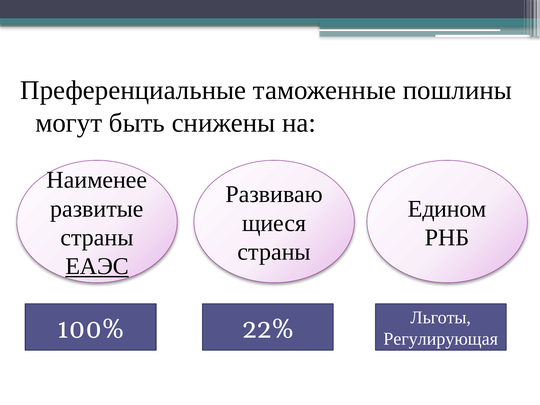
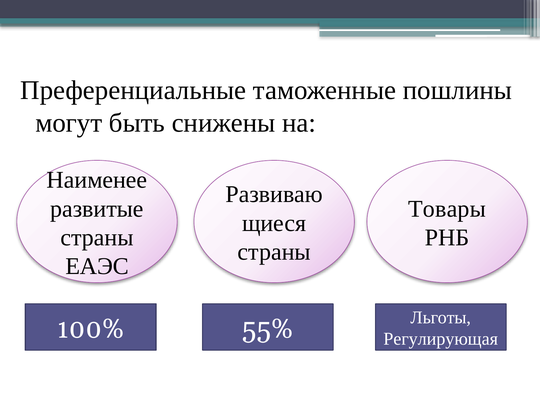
Едином: Едином -> Товары
ЕАЭС underline: present -> none
22%: 22% -> 55%
